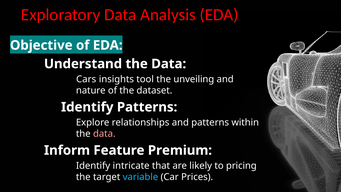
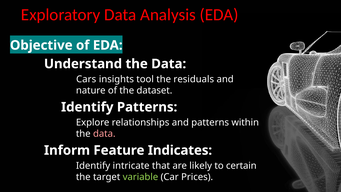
unveiling: unveiling -> residuals
Premium: Premium -> Indicates
pricing: pricing -> certain
variable colour: light blue -> light green
